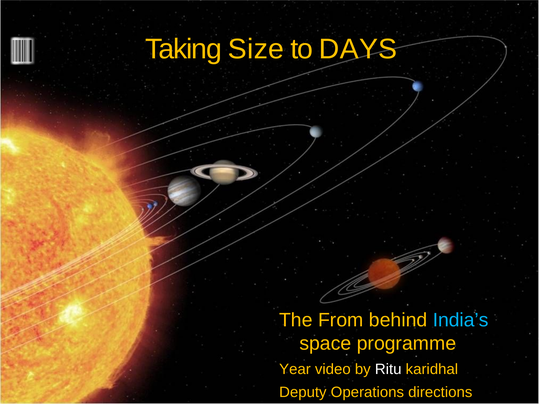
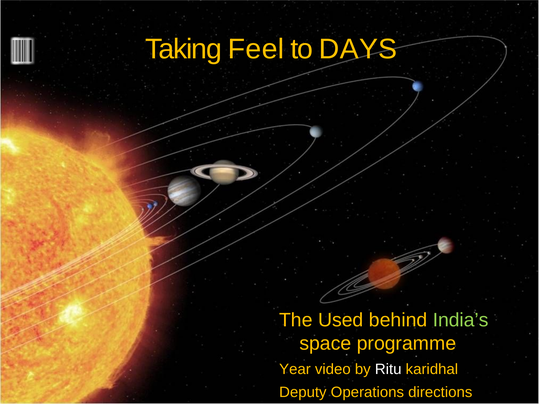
Size: Size -> Feel
From: From -> Used
India’s colour: light blue -> light green
